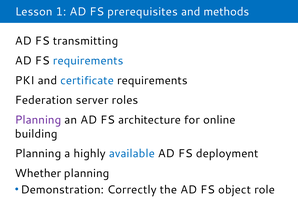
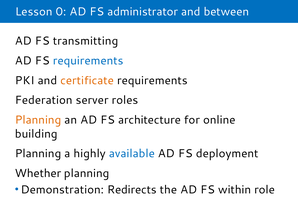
1: 1 -> 0
prerequisites: prerequisites -> administrator
methods: methods -> between
certificate colour: blue -> orange
Planning at (38, 120) colour: purple -> orange
Correctly: Correctly -> Redirects
object: object -> within
